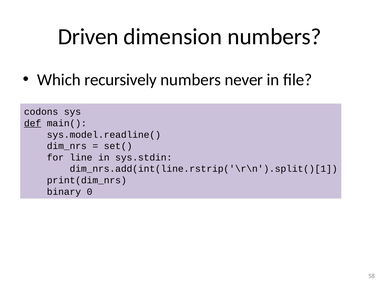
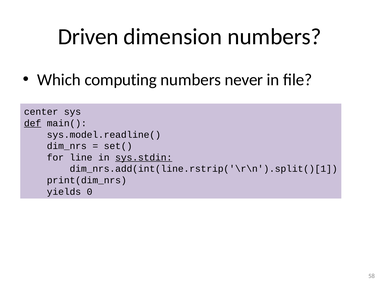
recursively: recursively -> computing
codons: codons -> center
sys.stdin underline: none -> present
binary: binary -> yields
